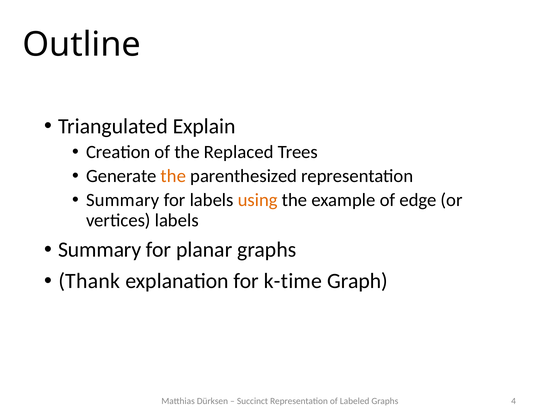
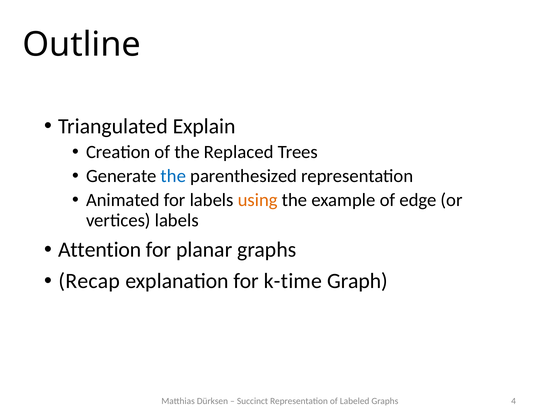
the at (173, 176) colour: orange -> blue
Summary at (123, 200): Summary -> Animated
Summary at (100, 250): Summary -> Attention
Thank: Thank -> Recap
